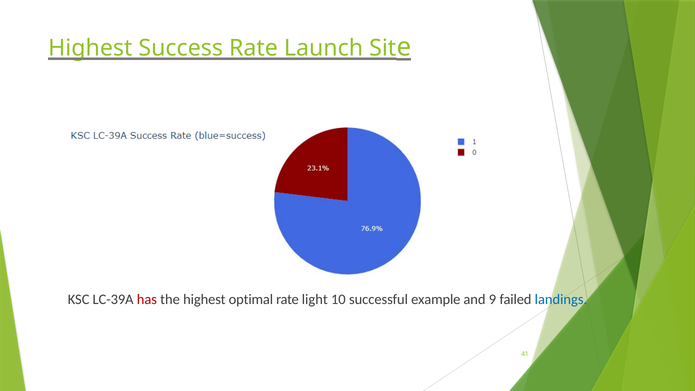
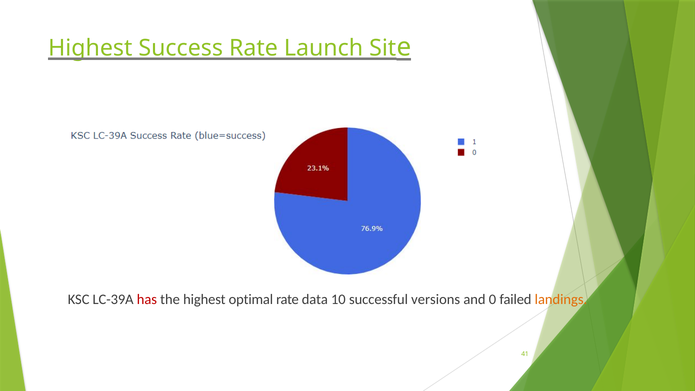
light: light -> data
example: example -> versions
9: 9 -> 0
landings colour: blue -> orange
